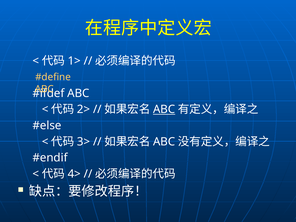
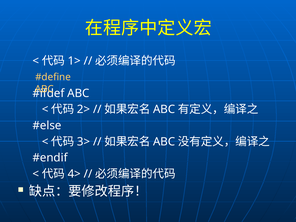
ABC at (164, 109) underline: present -> none
